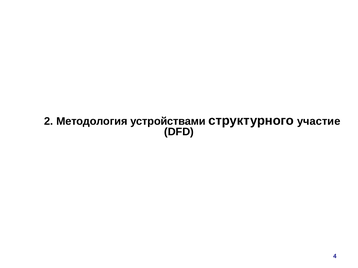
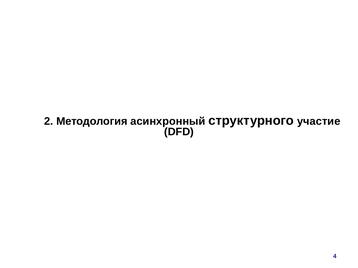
устройствами: устройствами -> асинхронный
